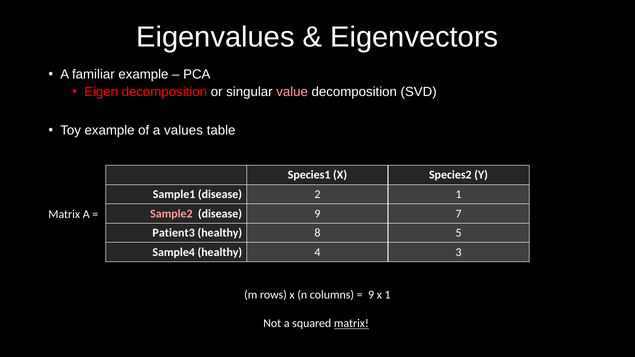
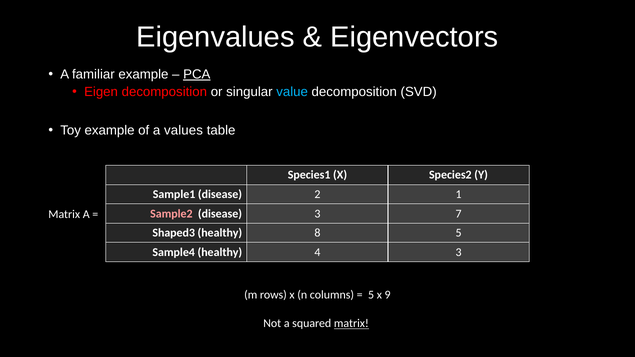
PCA underline: none -> present
value colour: pink -> light blue
disease 9: 9 -> 3
Patient3: Patient3 -> Shaped3
9 at (371, 295): 9 -> 5
x 1: 1 -> 9
